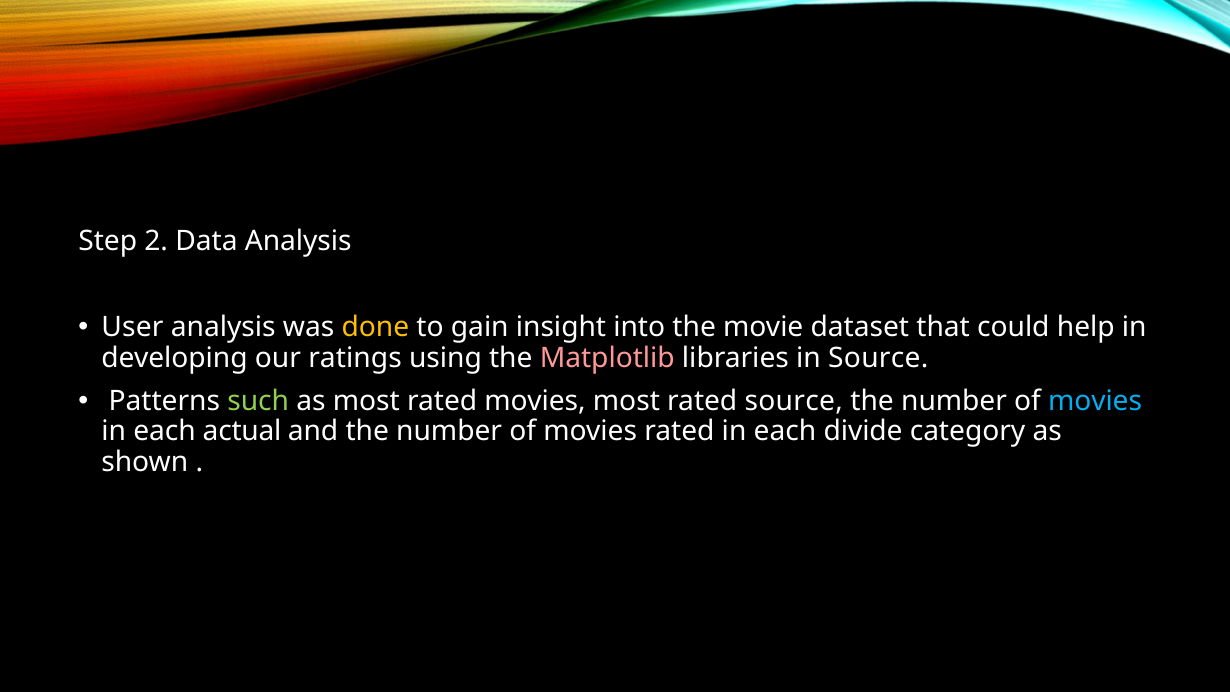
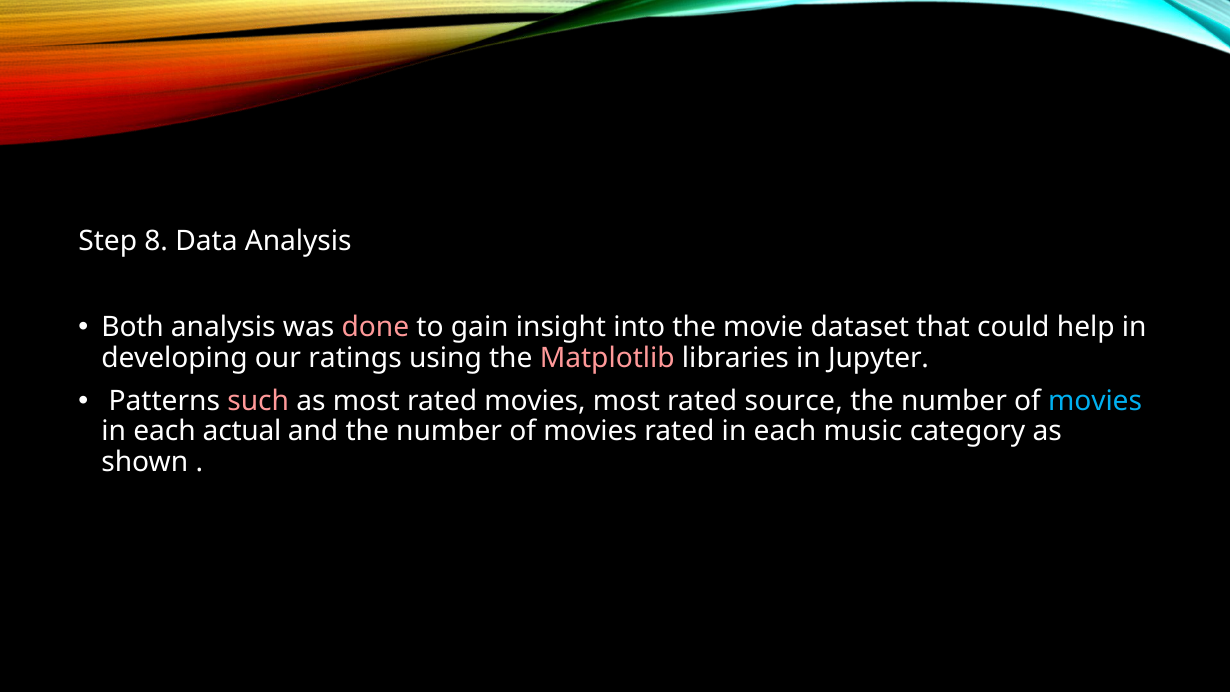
2: 2 -> 8
User: User -> Both
done colour: yellow -> pink
in Source: Source -> Jupyter
such colour: light green -> pink
divide: divide -> music
